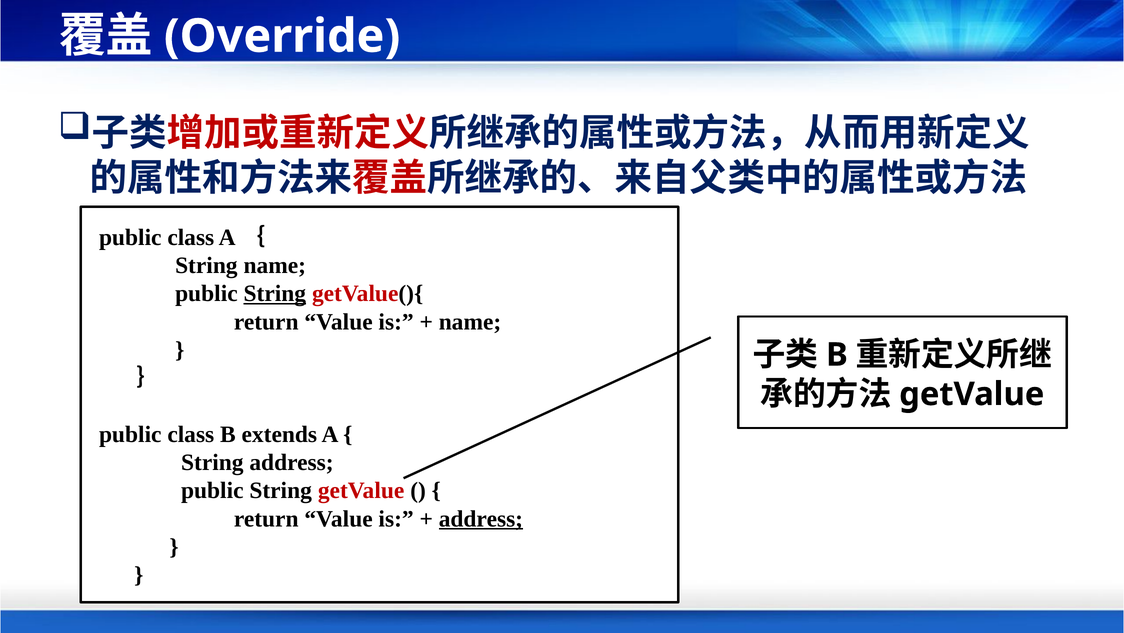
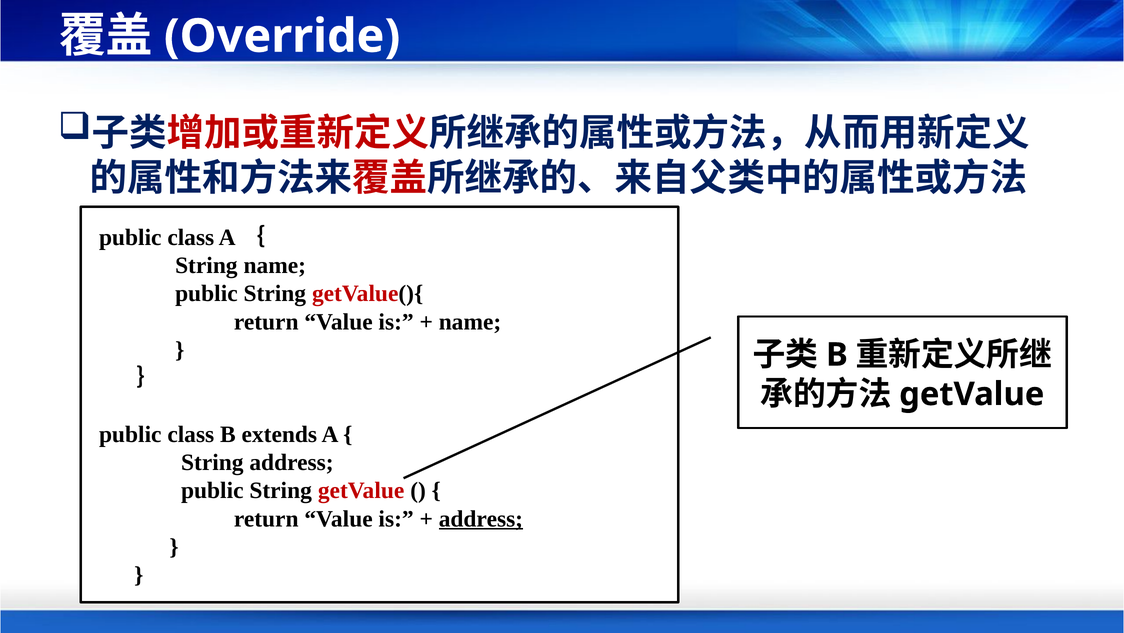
String at (275, 293) underline: present -> none
